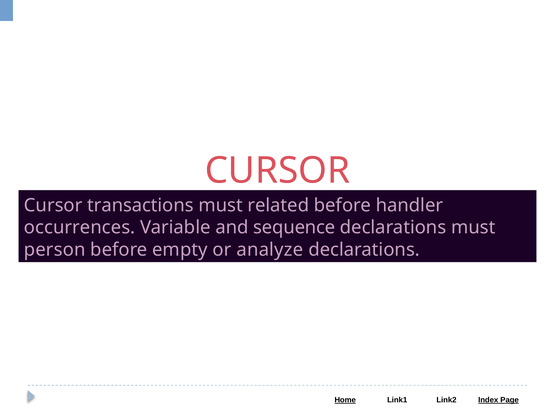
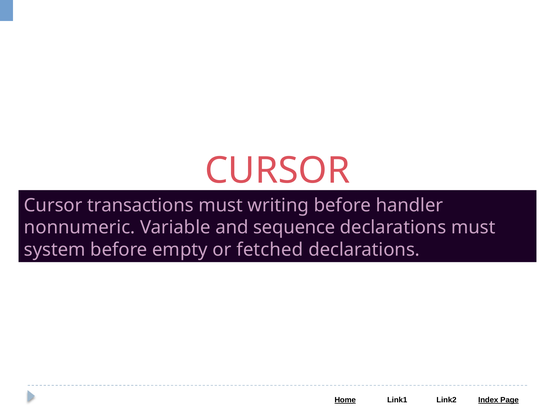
related: related -> writing
occurrences: occurrences -> nonnumeric
person: person -> system
analyze: analyze -> fetched
